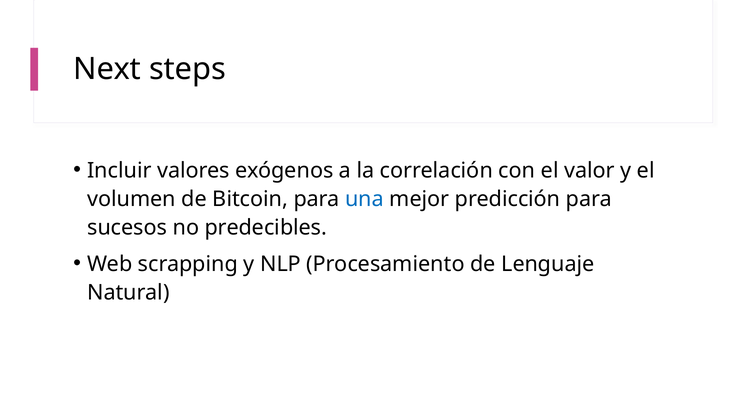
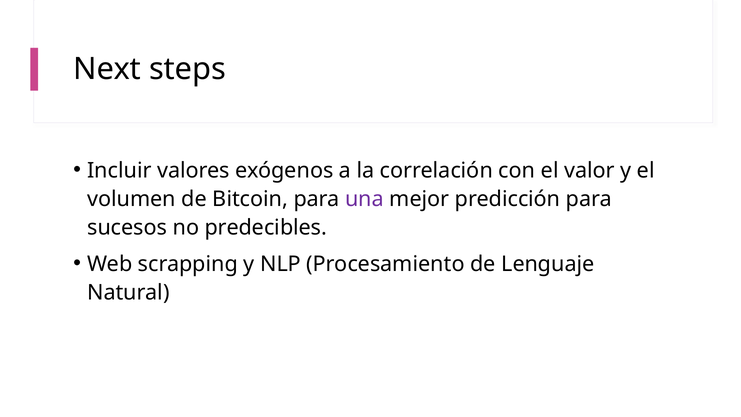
una colour: blue -> purple
